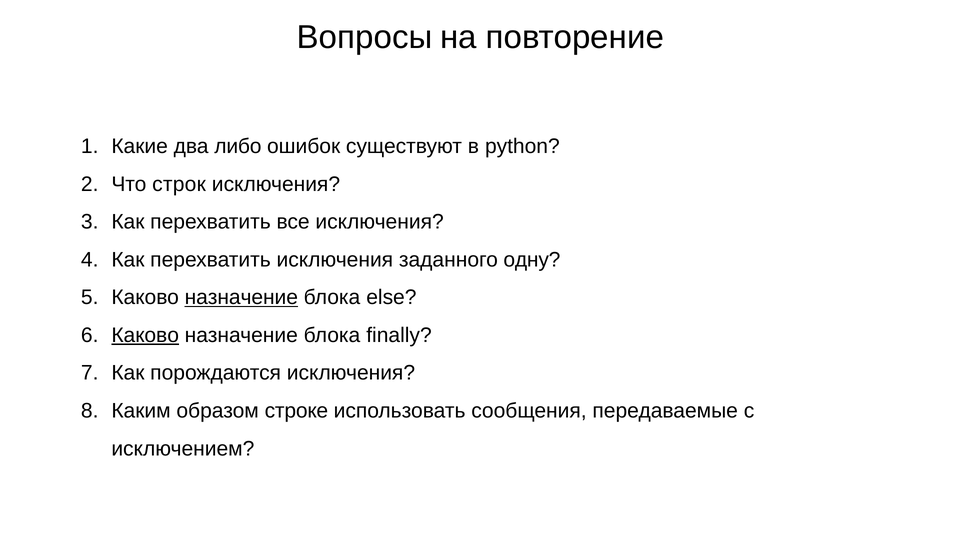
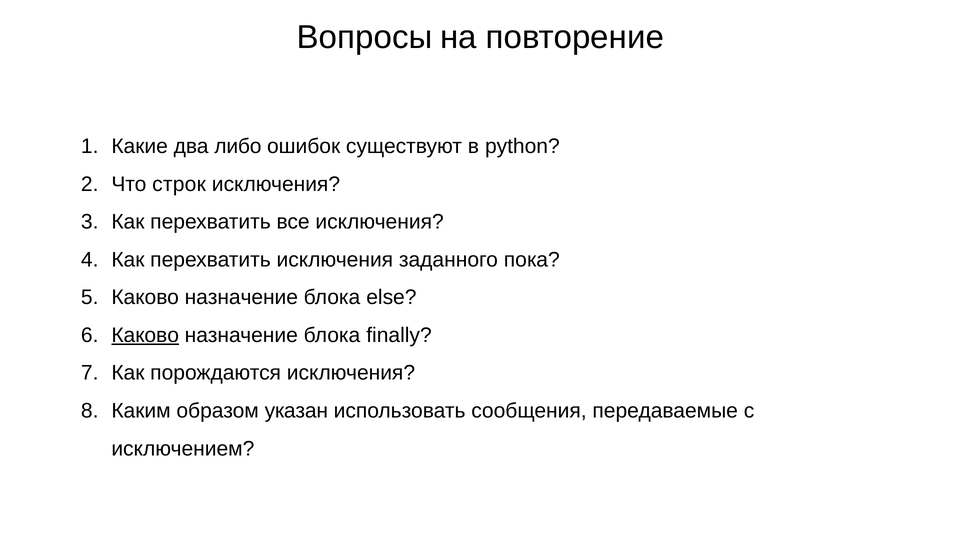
одну: одну -> пока
назначение at (241, 298) underline: present -> none
строке: строке -> указан
